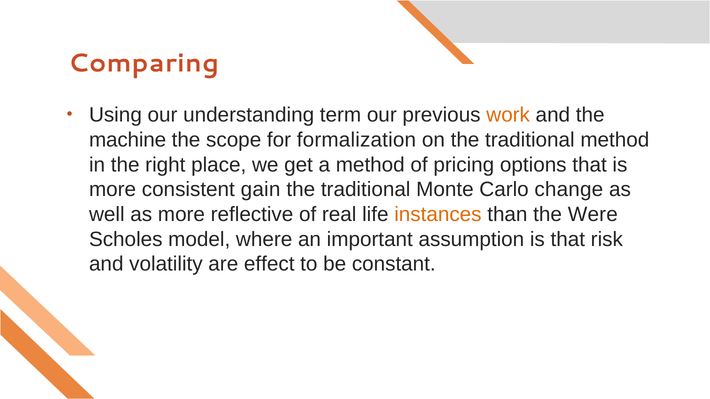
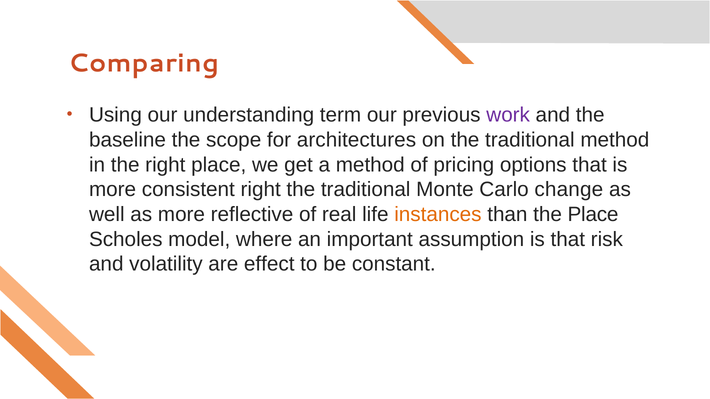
work colour: orange -> purple
machine: machine -> baseline
formalization: formalization -> architectures
consistent gain: gain -> right
the Were: Were -> Place
